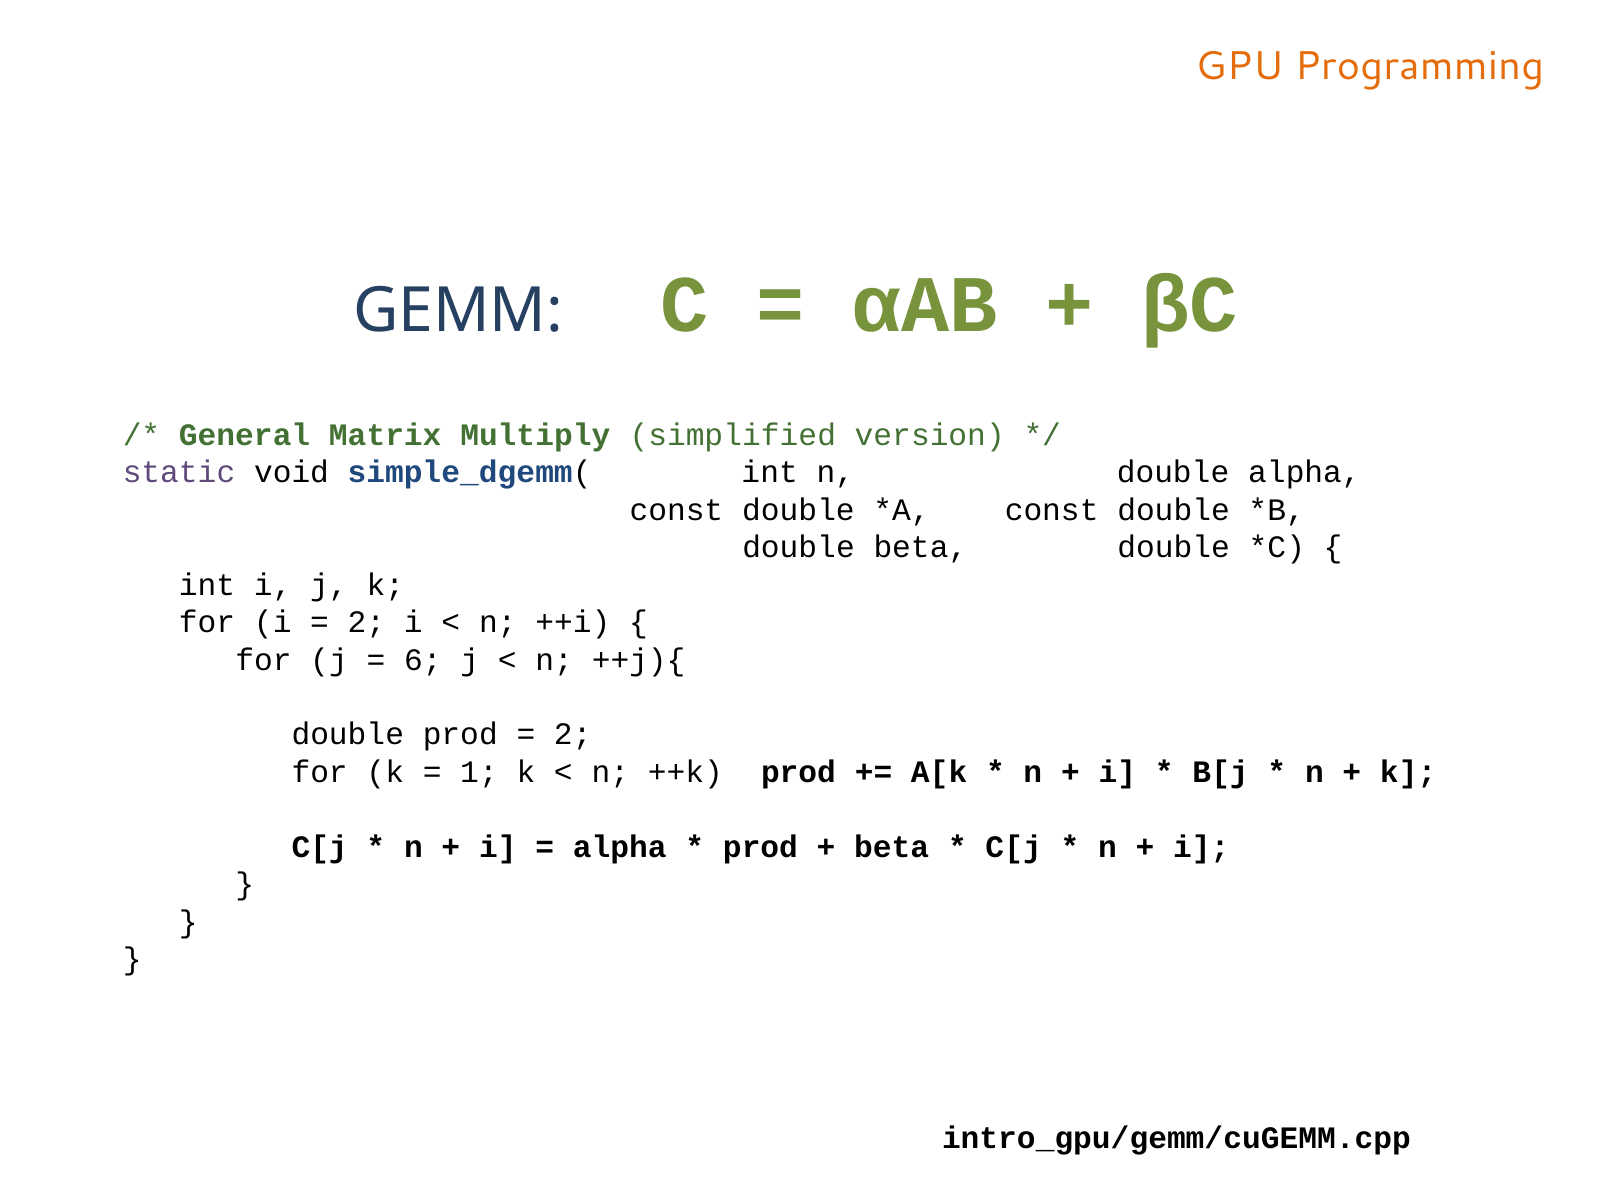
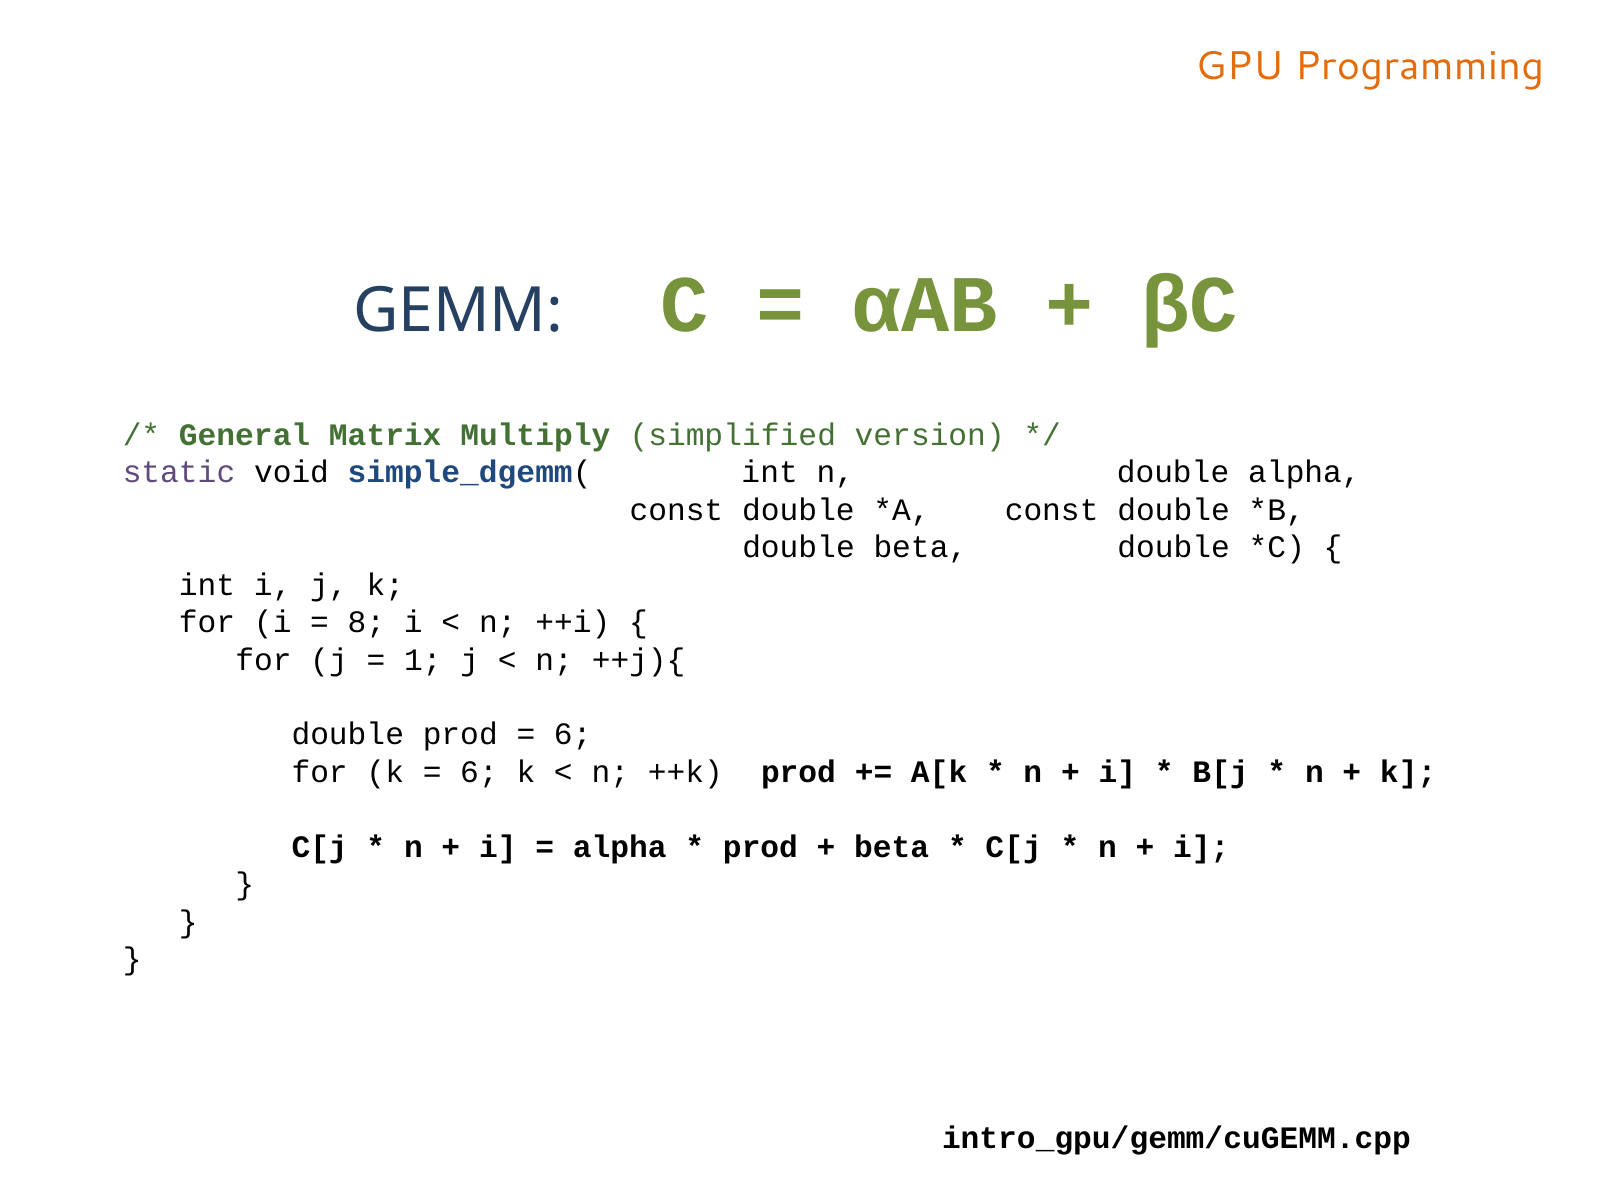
2 at (366, 622): 2 -> 8
6: 6 -> 1
2 at (573, 735): 2 -> 6
1 at (479, 772): 1 -> 6
